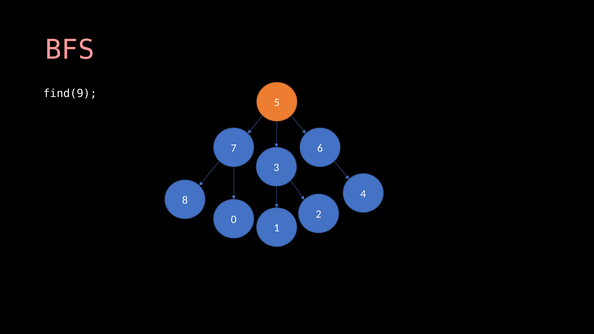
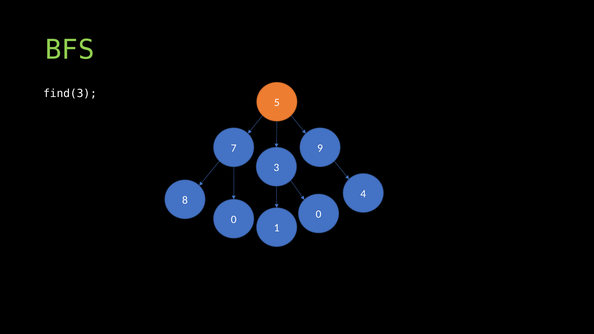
BFS colour: pink -> light green
find(9: find(9 -> find(3
6: 6 -> 9
0 2: 2 -> 0
